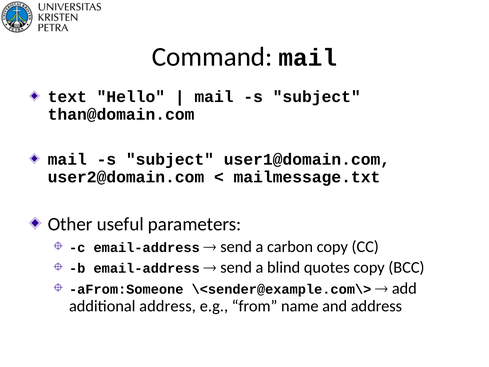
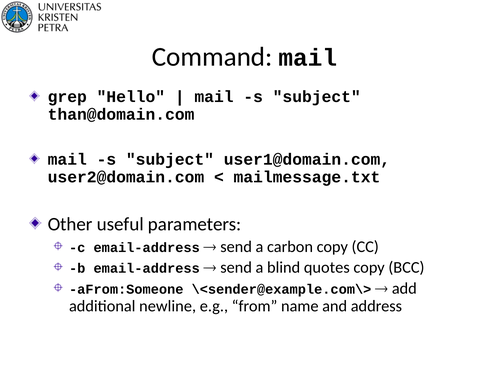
text: text -> grep
additional address: address -> newline
